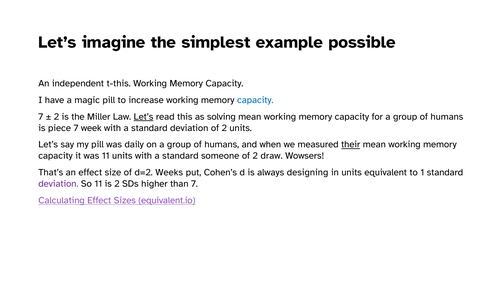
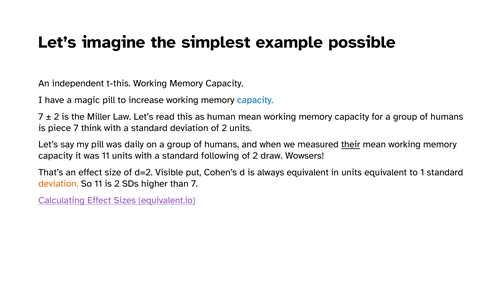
Let’s at (144, 117) underline: present -> none
solving: solving -> human
week: week -> think
someone: someone -> following
Weeks: Weeks -> Visible
always designing: designing -> equivalent
deviation at (58, 184) colour: purple -> orange
